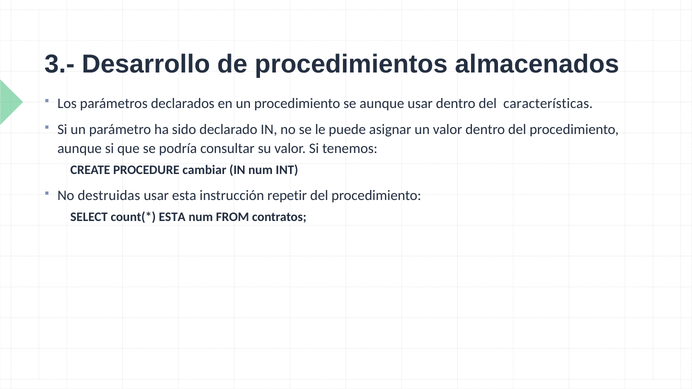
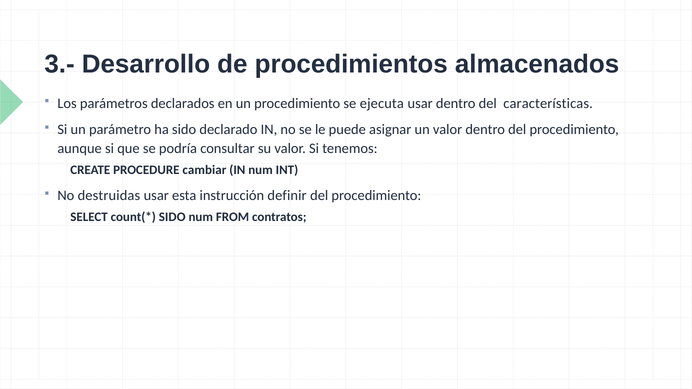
se aunque: aunque -> ejecuta
repetir: repetir -> definir
ESTA at (172, 217): ESTA -> SIDO
